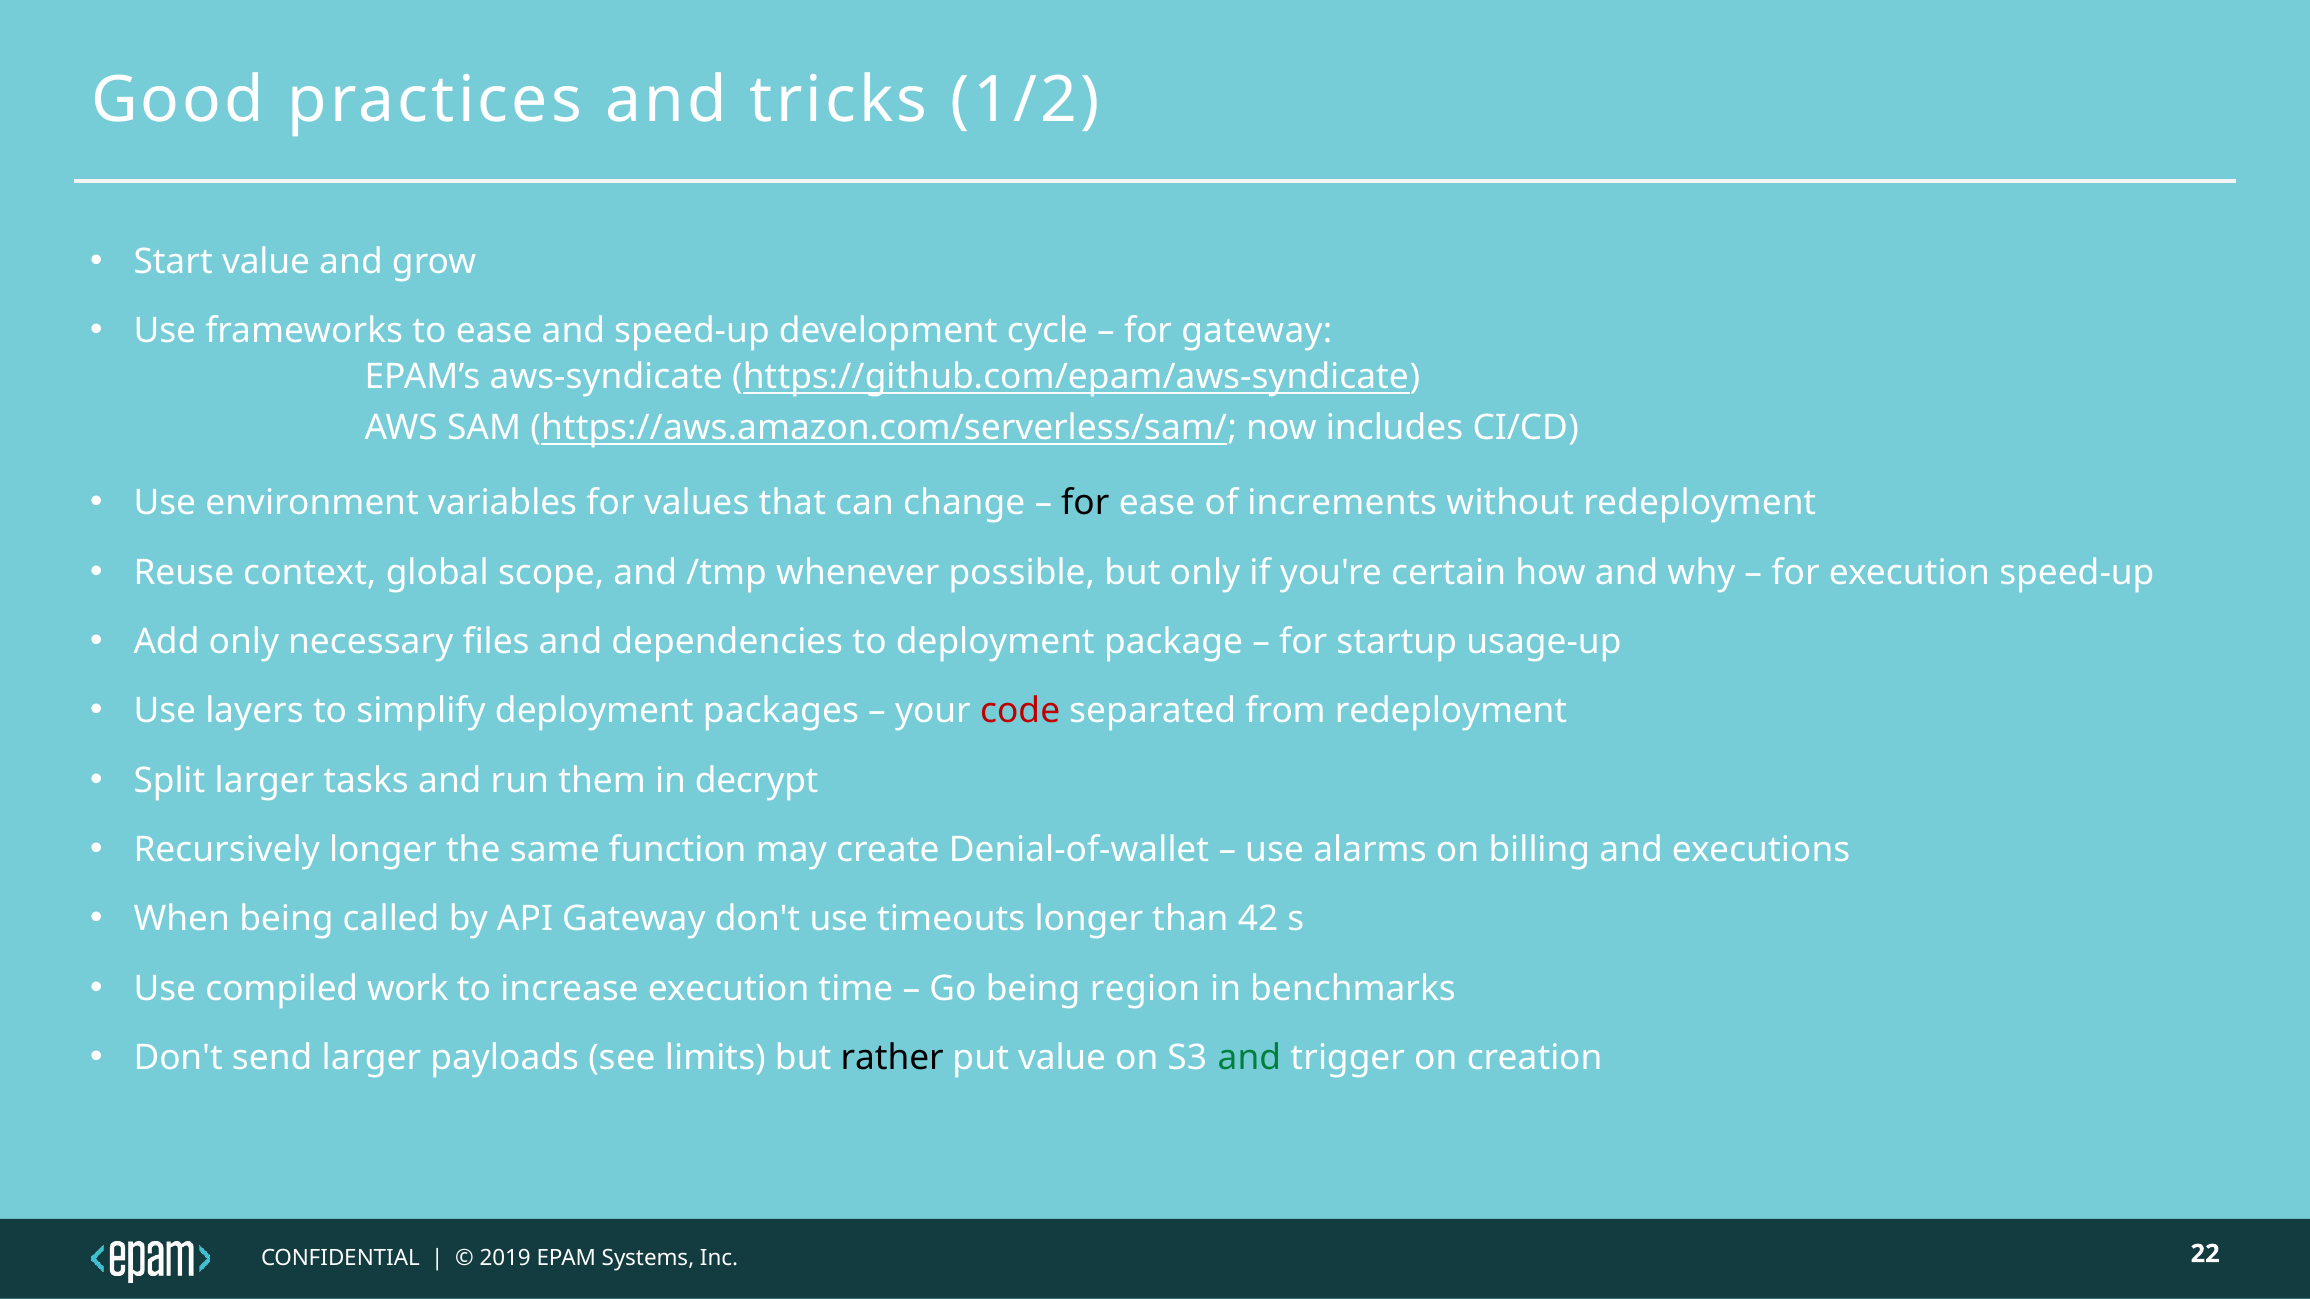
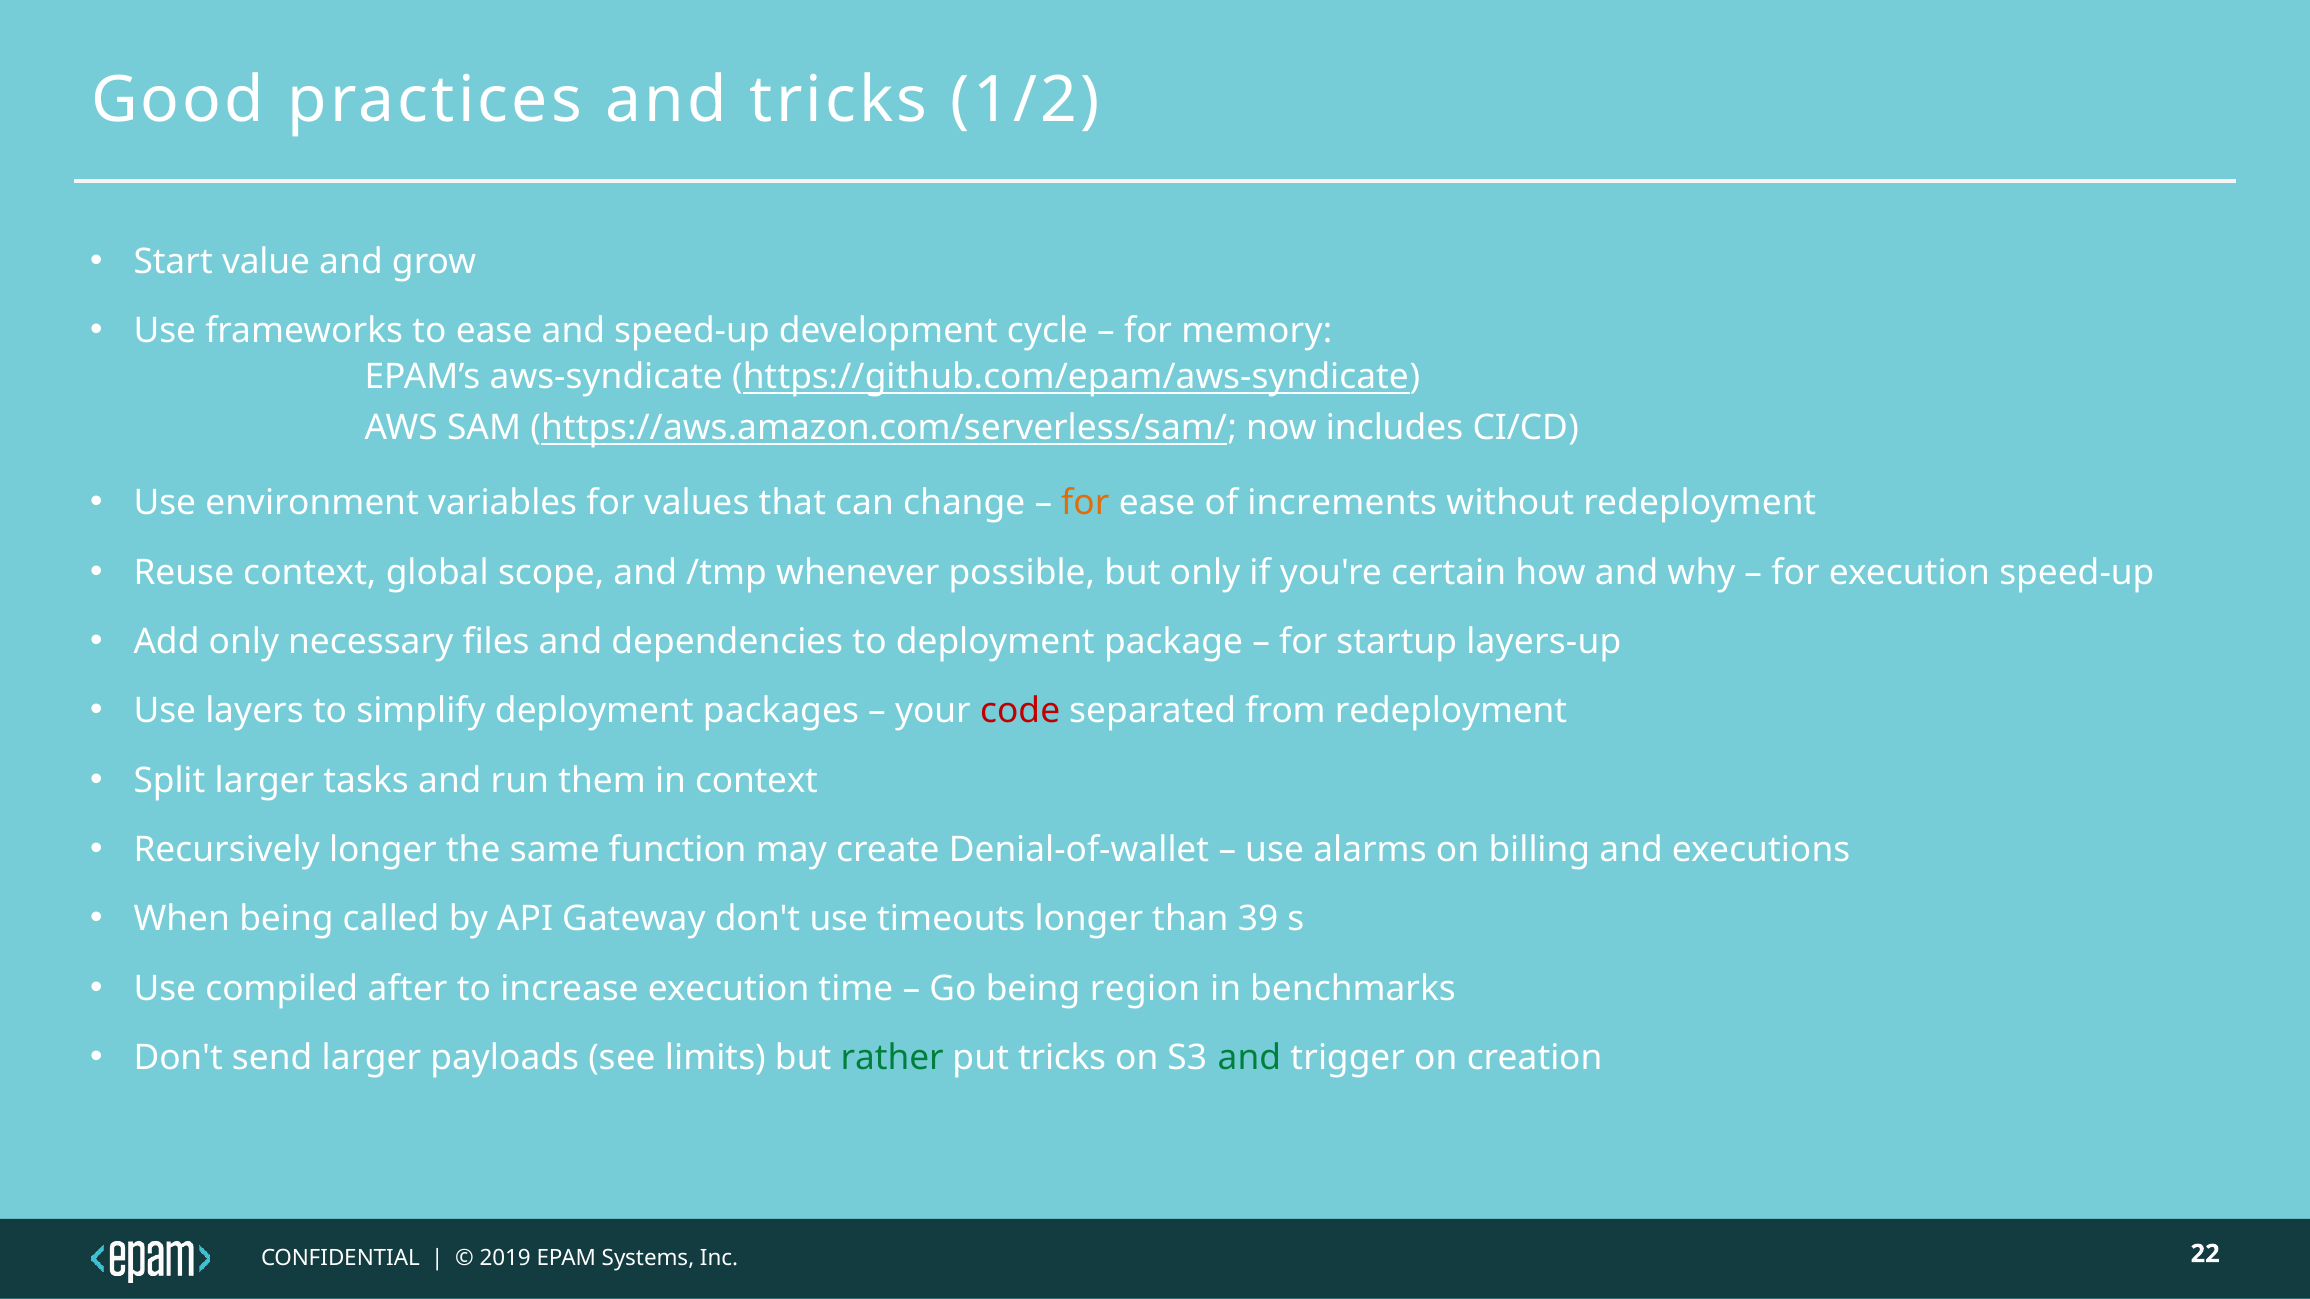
for gateway: gateway -> memory
for at (1085, 503) colour: black -> orange
usage-up: usage-up -> layers-up
in decrypt: decrypt -> context
42: 42 -> 39
work: work -> after
rather colour: black -> green
put value: value -> tricks
